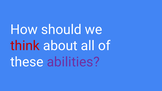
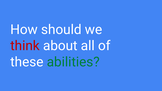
abilities colour: purple -> green
